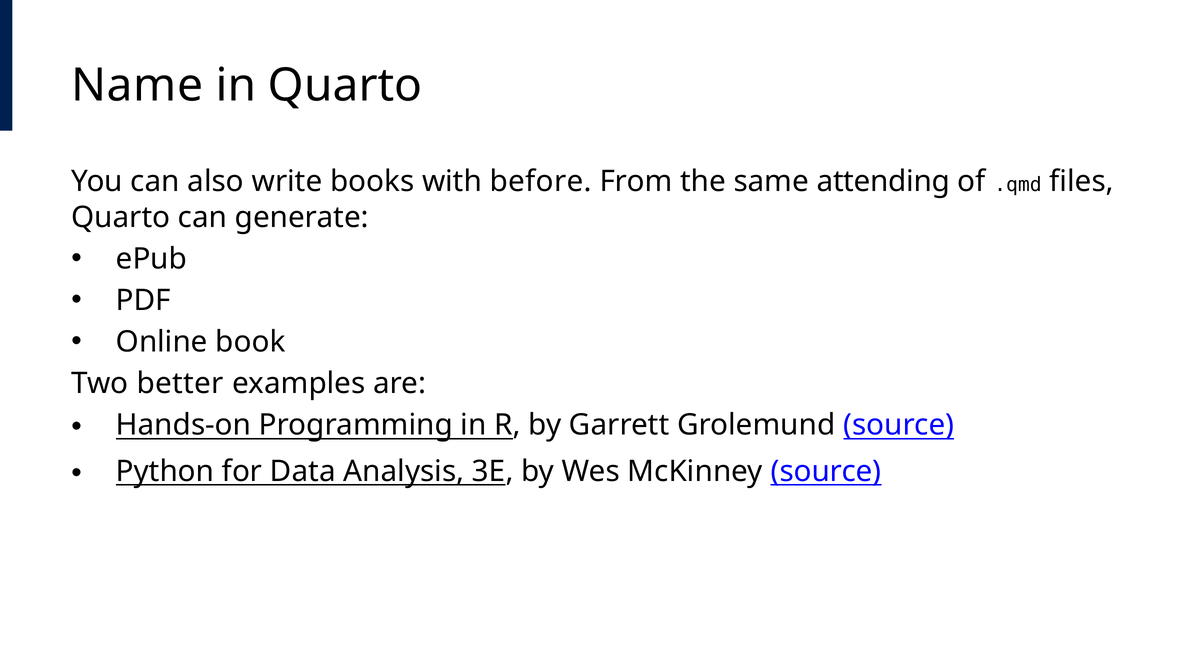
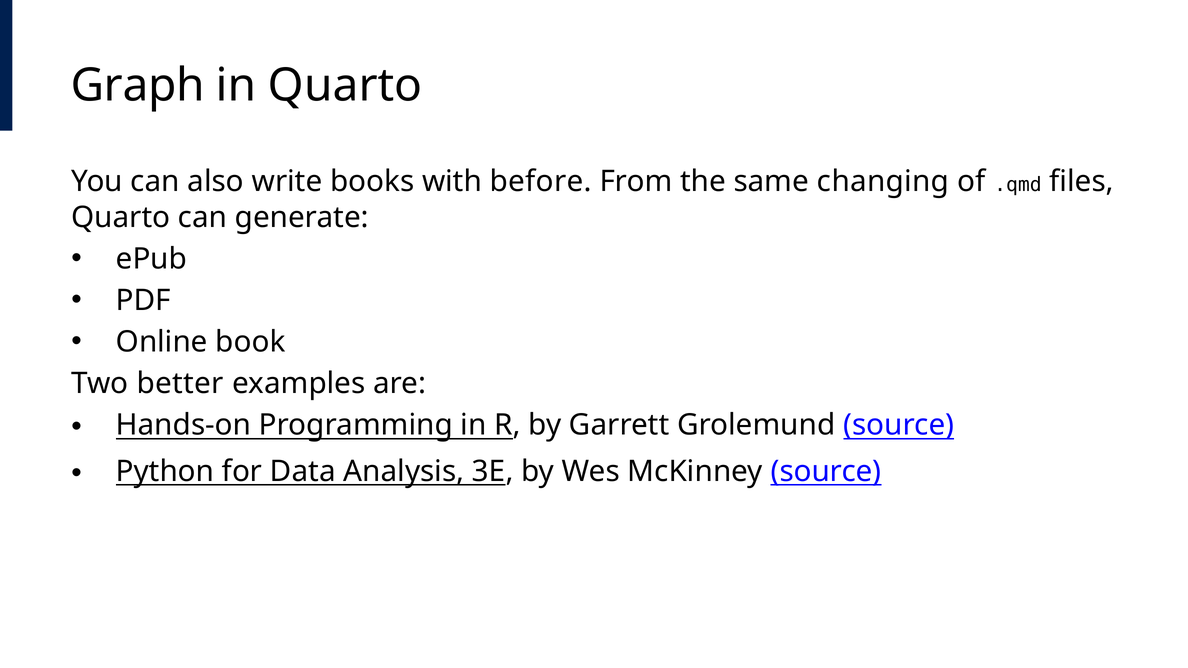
Name: Name -> Graph
attending: attending -> changing
